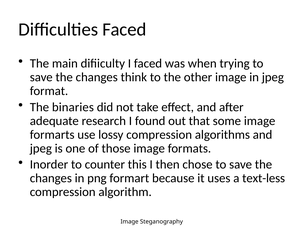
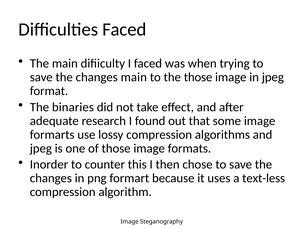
changes think: think -> main
the other: other -> those
